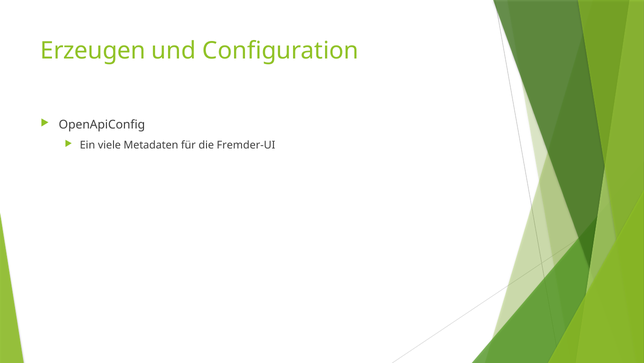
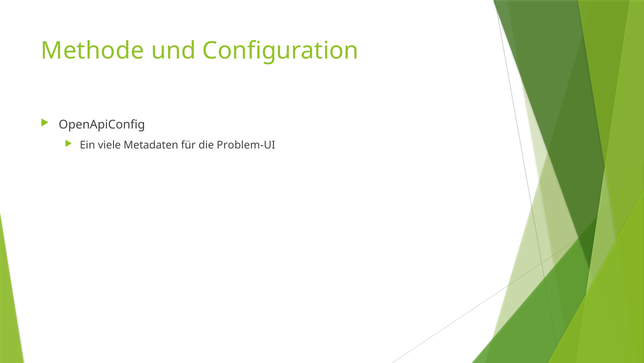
Erzeugen: Erzeugen -> Methode
Fremder-UI: Fremder-UI -> Problem-UI
